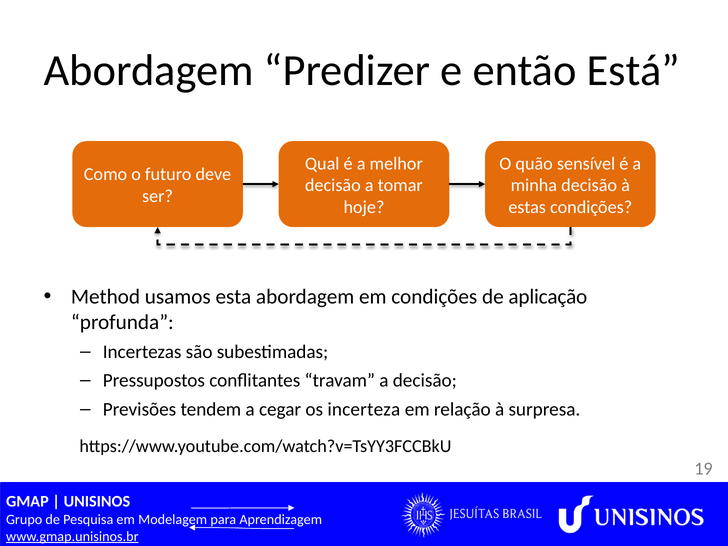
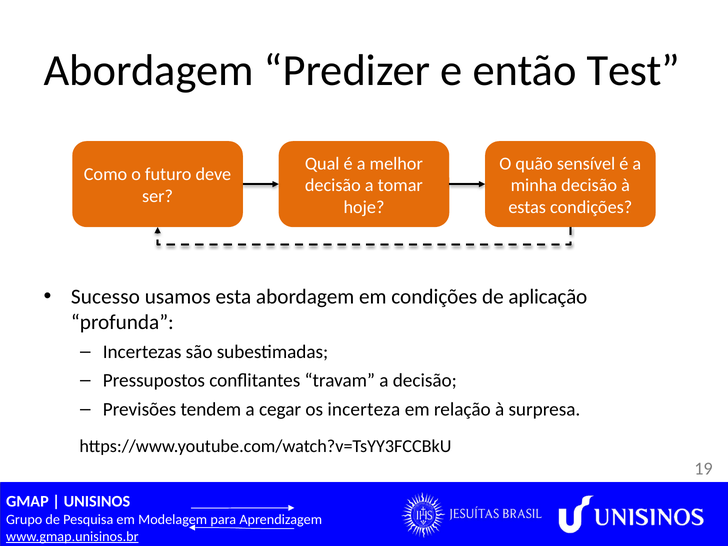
Está: Está -> Test
Method: Method -> Sucesso
